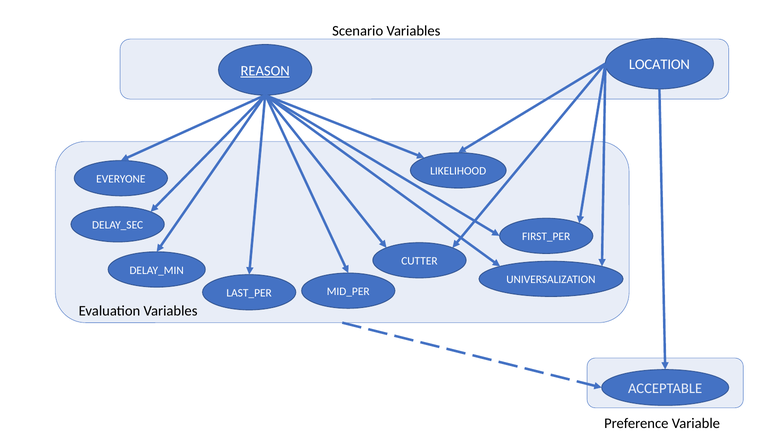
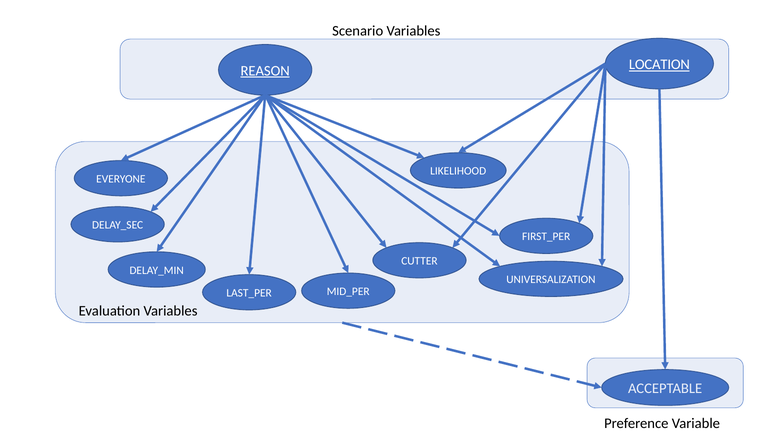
LOCATION underline: none -> present
